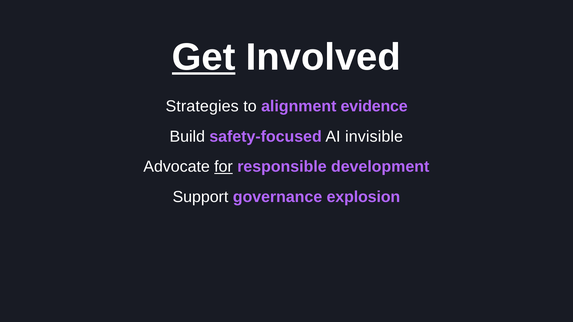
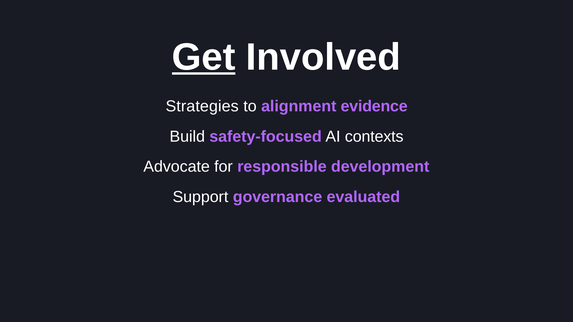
invisible: invisible -> contexts
for underline: present -> none
explosion: explosion -> evaluated
